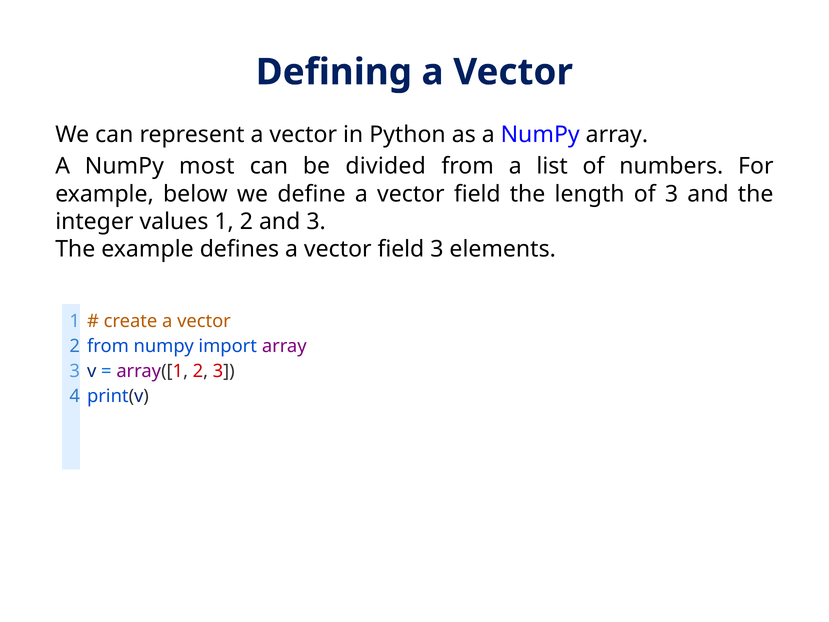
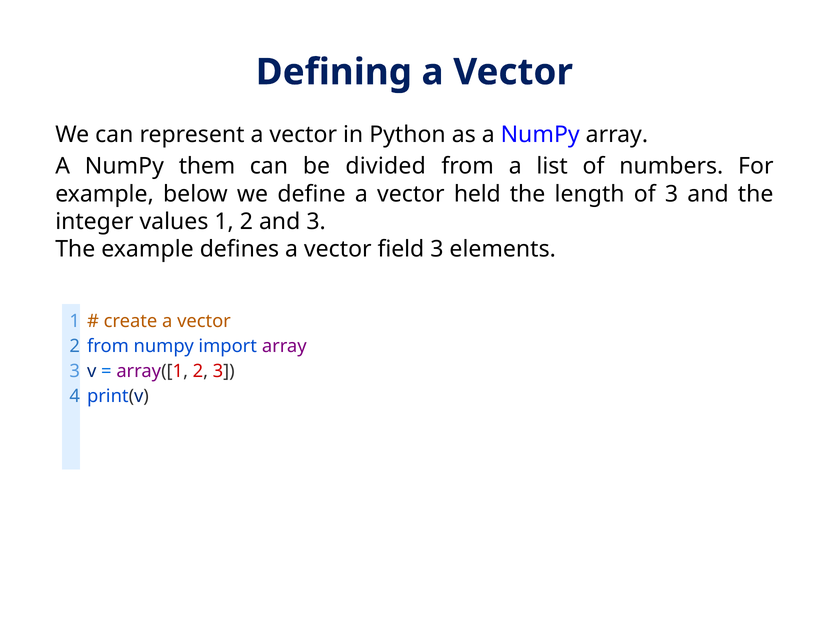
most: most -> them
define a vector field: field -> held
